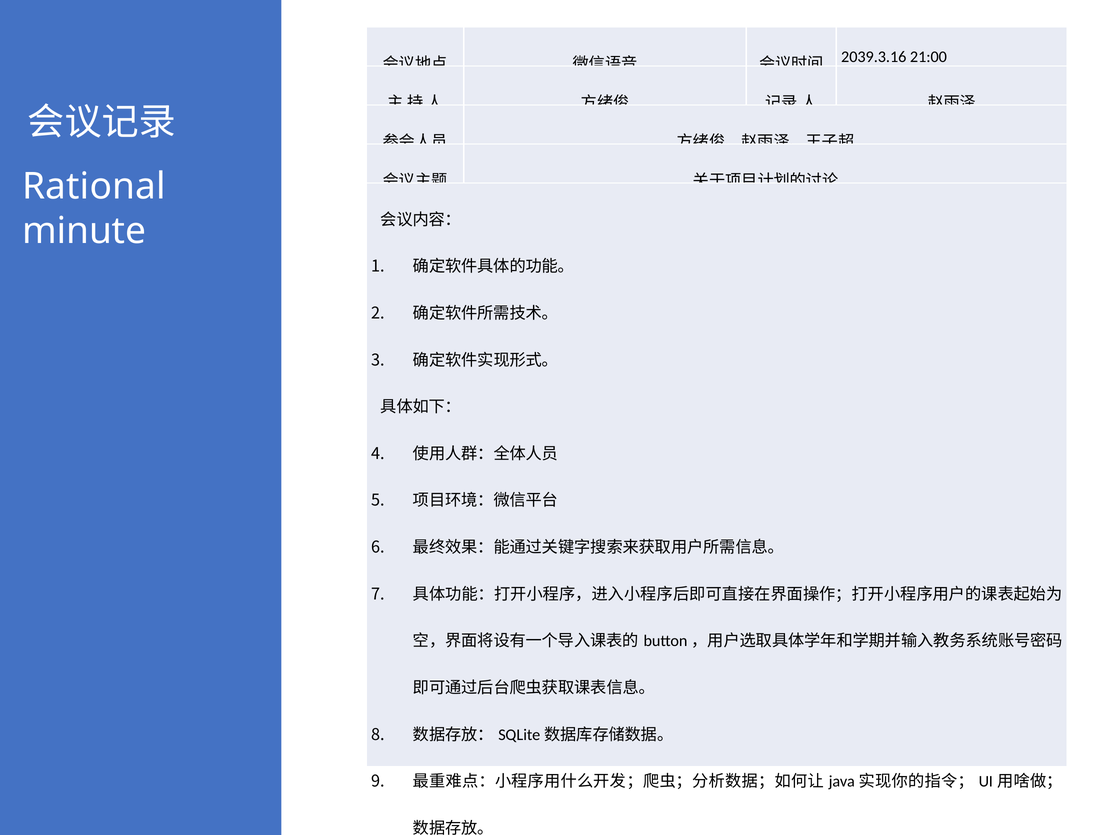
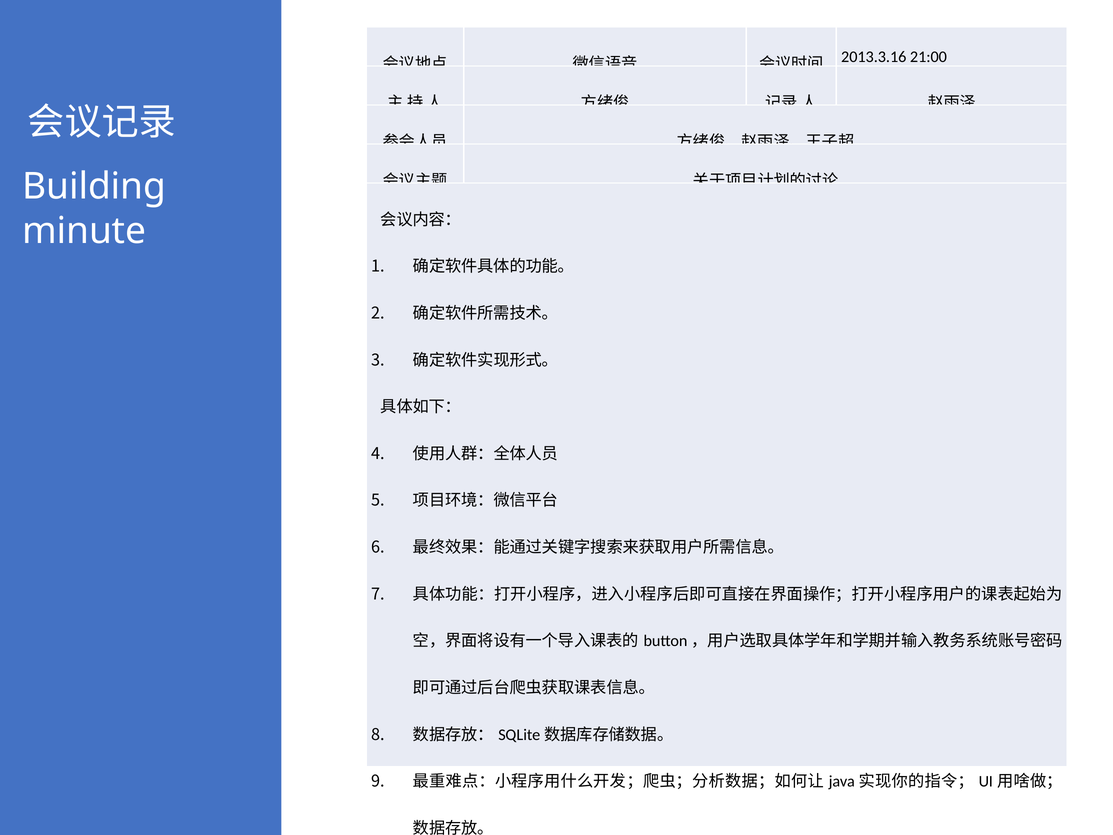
2039.3.16: 2039.3.16 -> 2013.3.16
Rational: Rational -> Building
